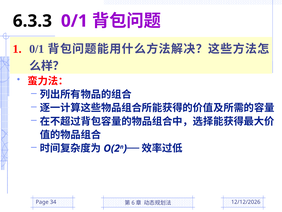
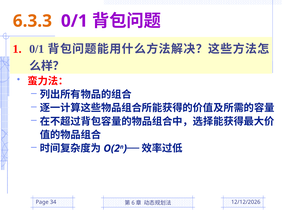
6.3.3 colour: black -> orange
